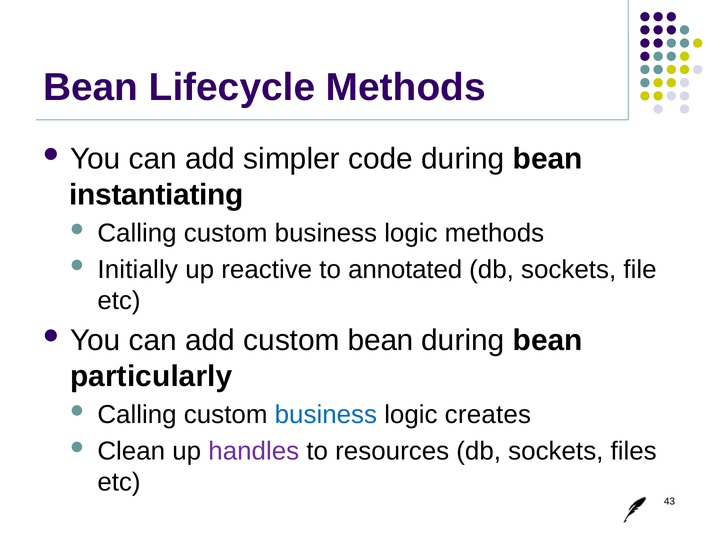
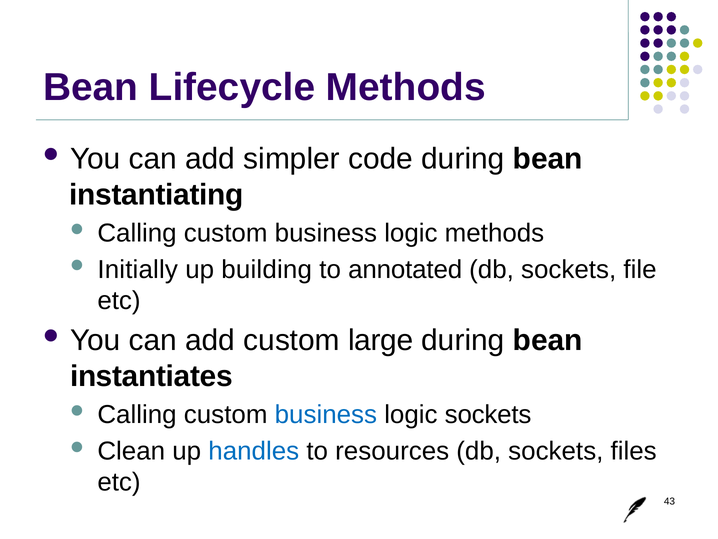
reactive: reactive -> building
custom bean: bean -> large
particularly: particularly -> instantiates
logic creates: creates -> sockets
handles colour: purple -> blue
